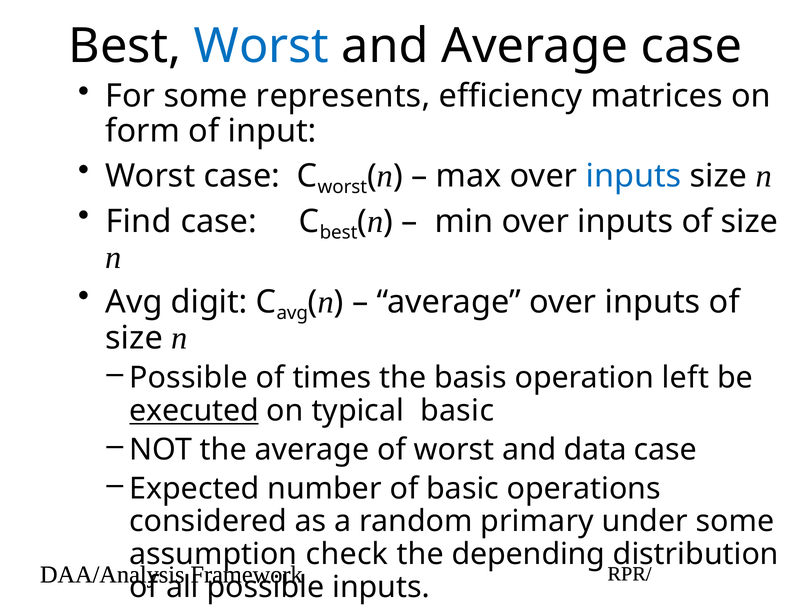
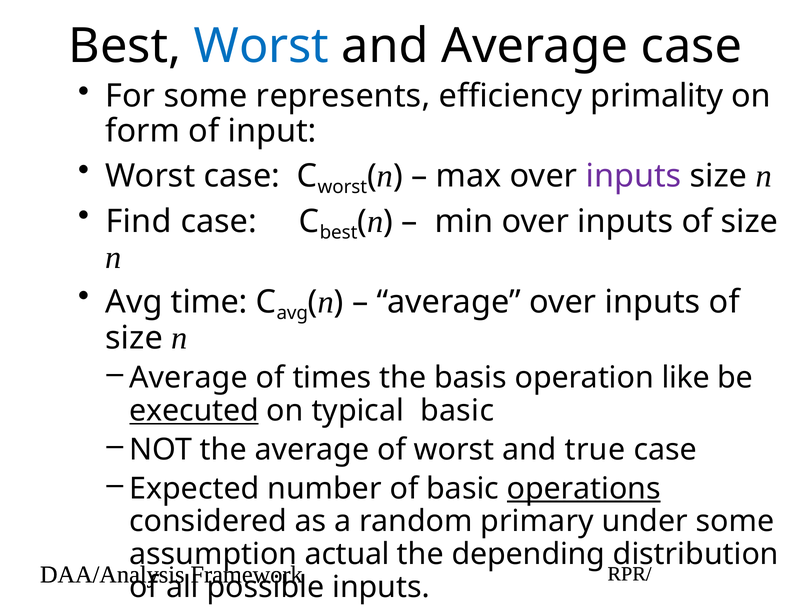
matrices: matrices -> primality
inputs at (634, 176) colour: blue -> purple
digit: digit -> time
Possible at (189, 378): Possible -> Average
left: left -> like
data: data -> true
operations underline: none -> present
check: check -> actual
